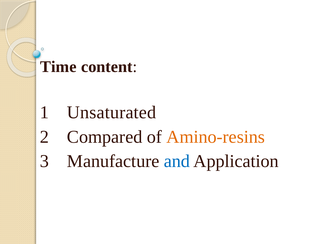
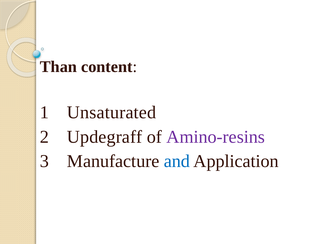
Time: Time -> Than
Compared: Compared -> Updegraff
Amino-resins colour: orange -> purple
